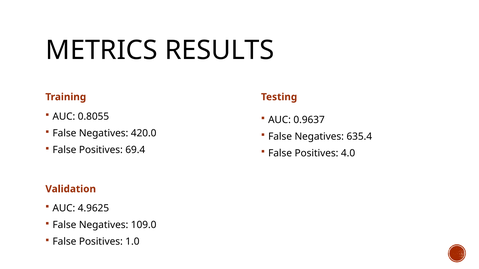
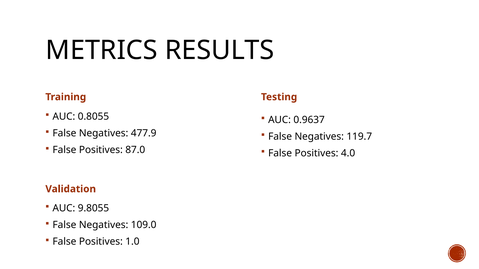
420.0: 420.0 -> 477.9
635.4: 635.4 -> 119.7
69.4: 69.4 -> 87.0
4.9625: 4.9625 -> 9.8055
